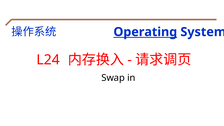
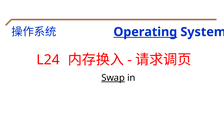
Swap underline: none -> present
